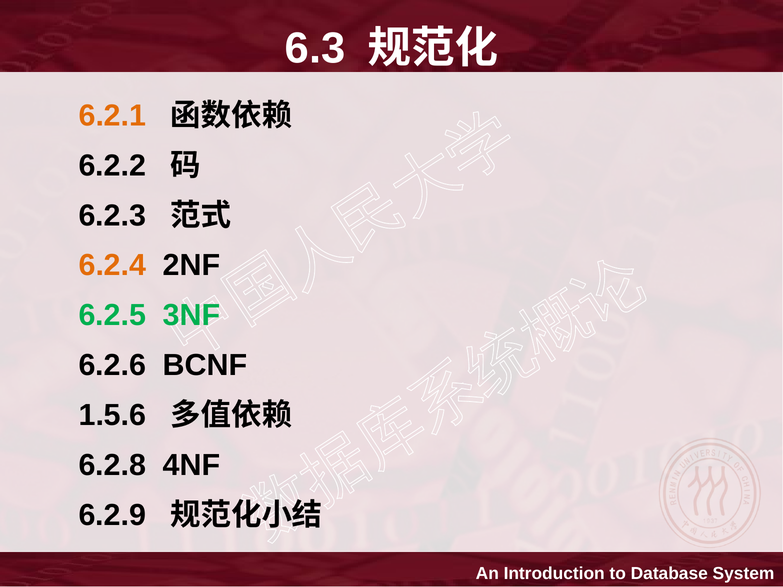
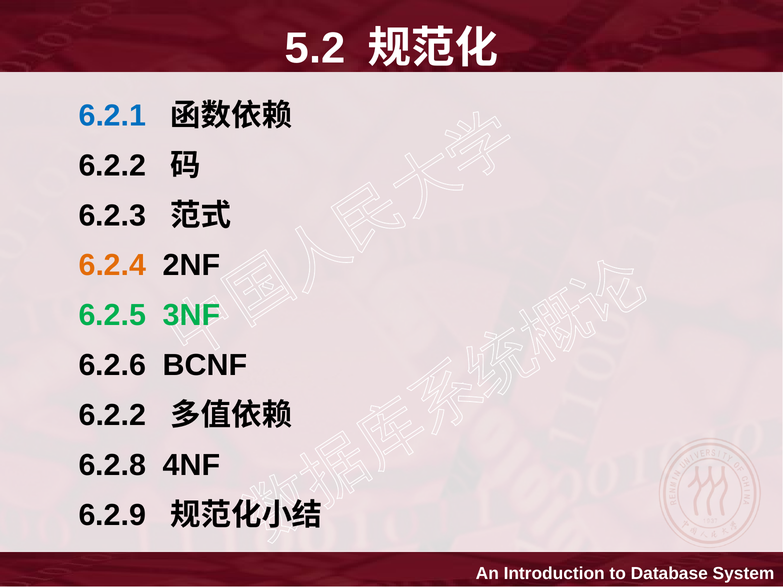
6.3: 6.3 -> 5.2
6.2.1 colour: orange -> blue
1.5.6 at (112, 415): 1.5.6 -> 6.2.2
